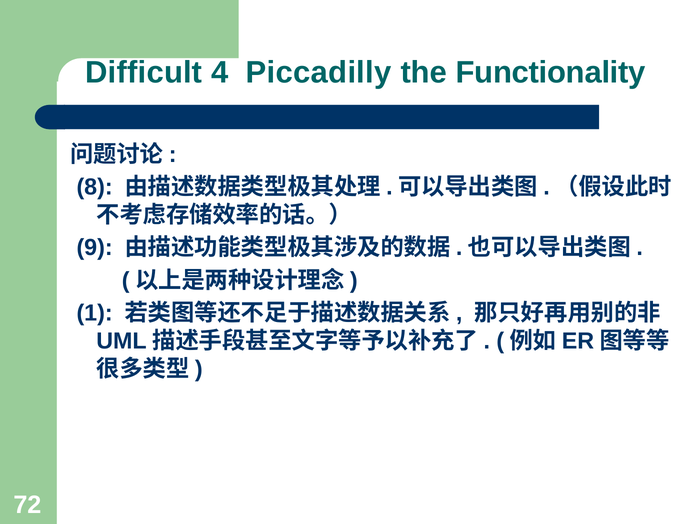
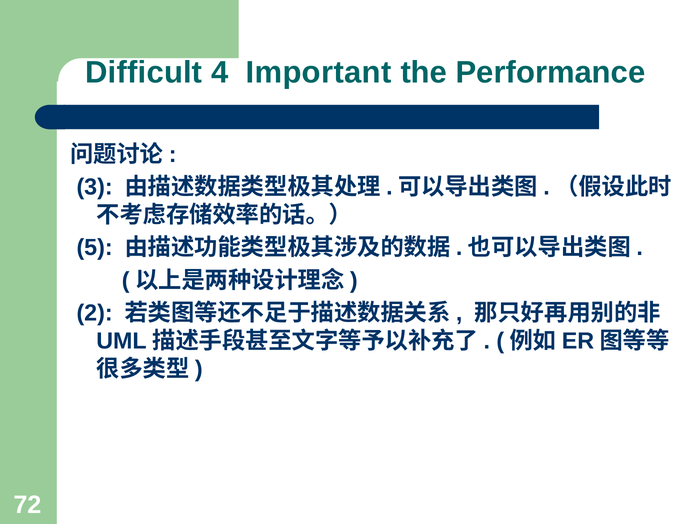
Piccadilly: Piccadilly -> Important
Functionality: Functionality -> Performance
8: 8 -> 3
9: 9 -> 5
1: 1 -> 2
